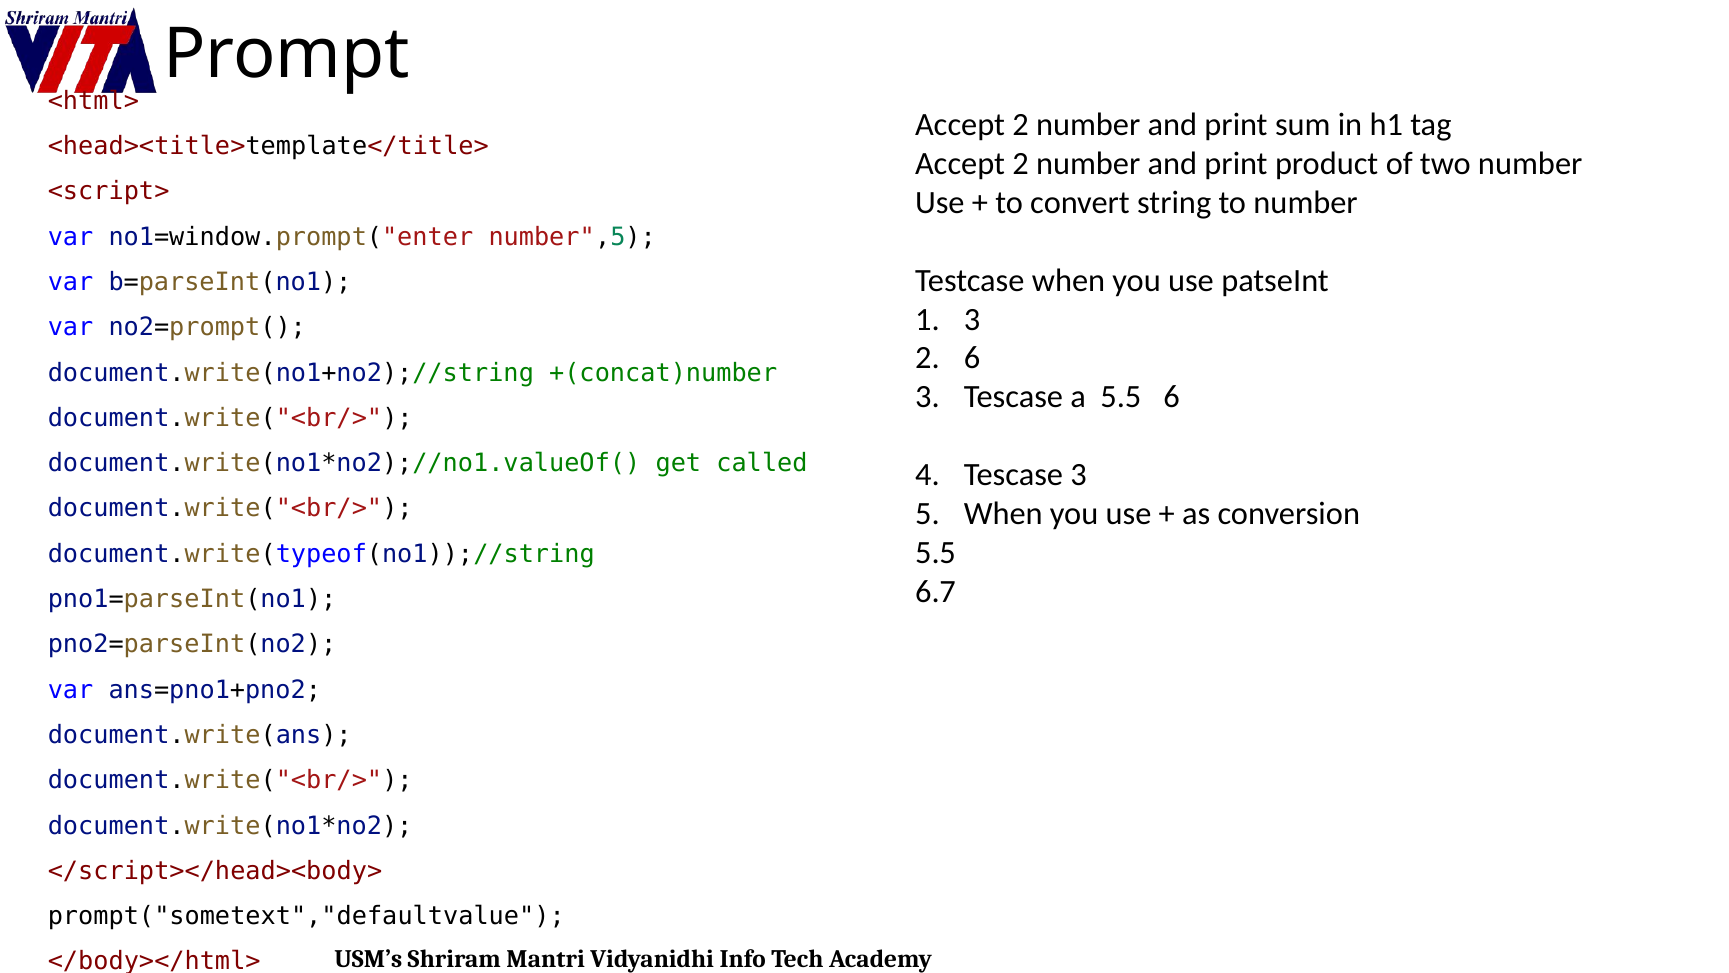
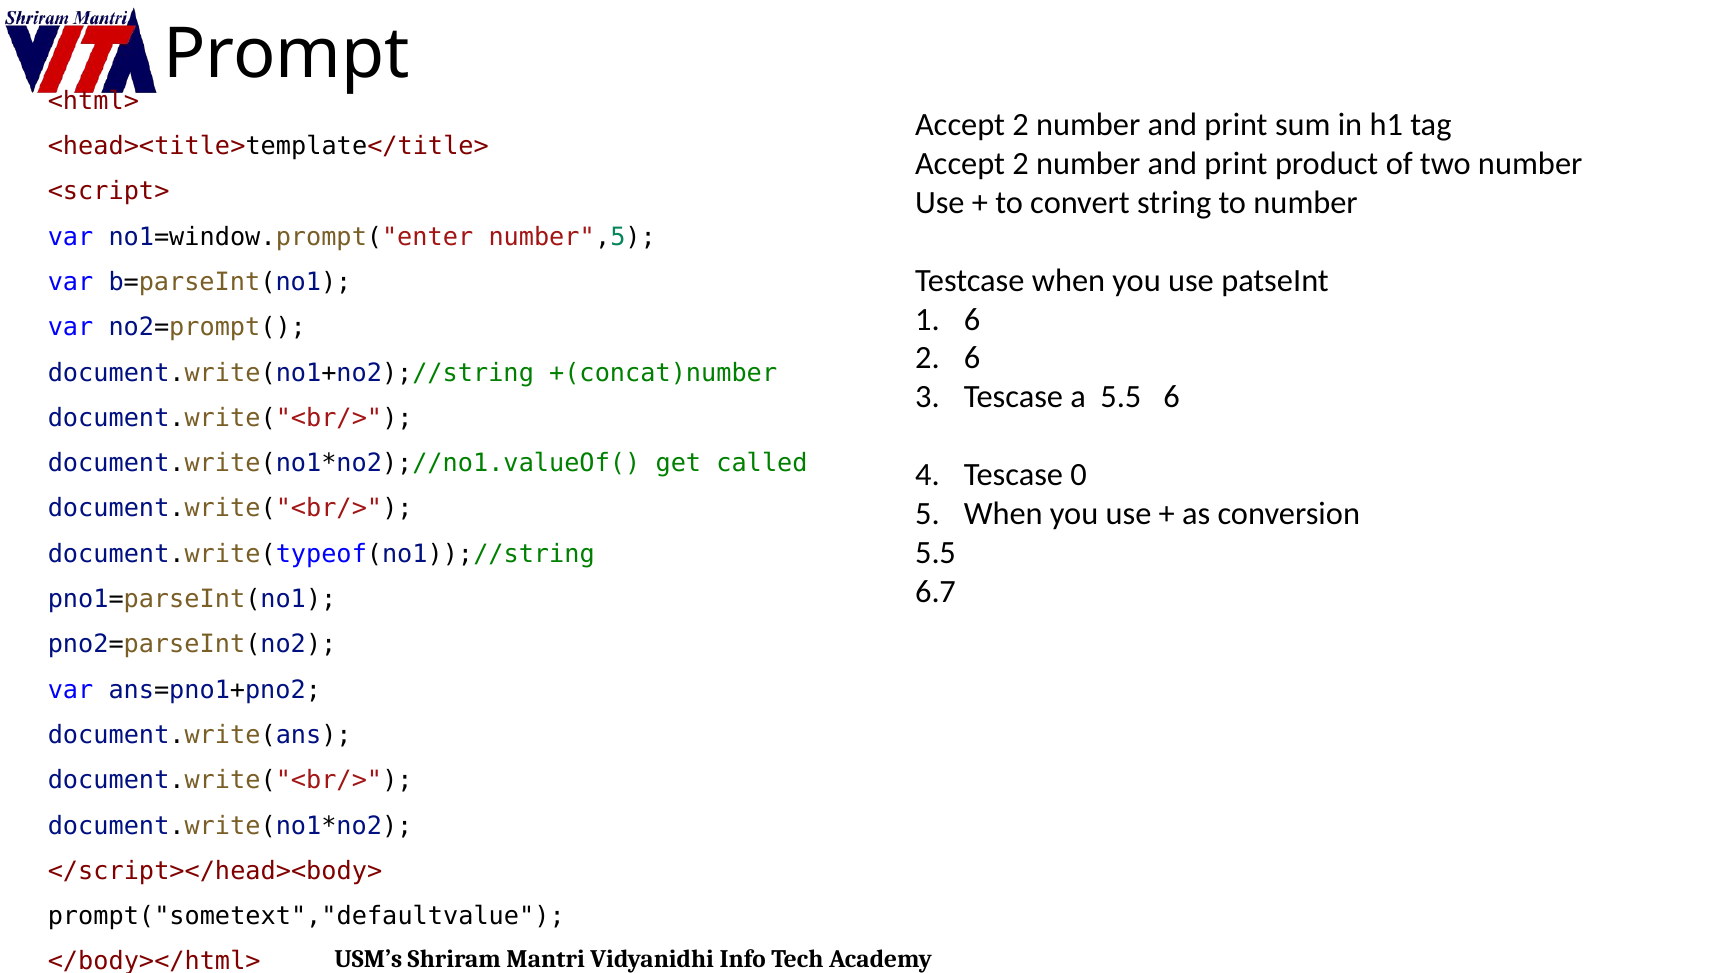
3 at (972, 319): 3 -> 6
Tescase 3: 3 -> 0
